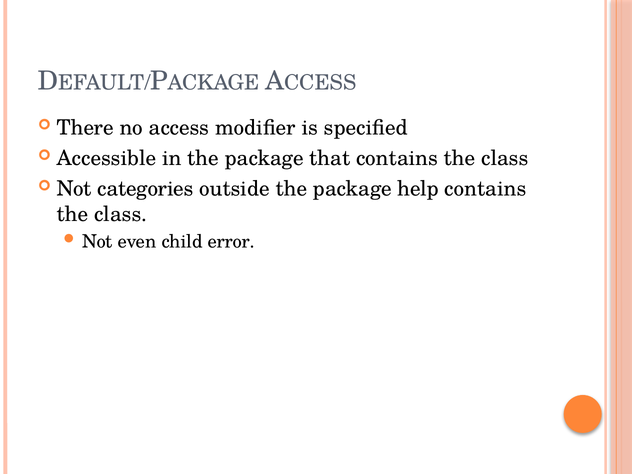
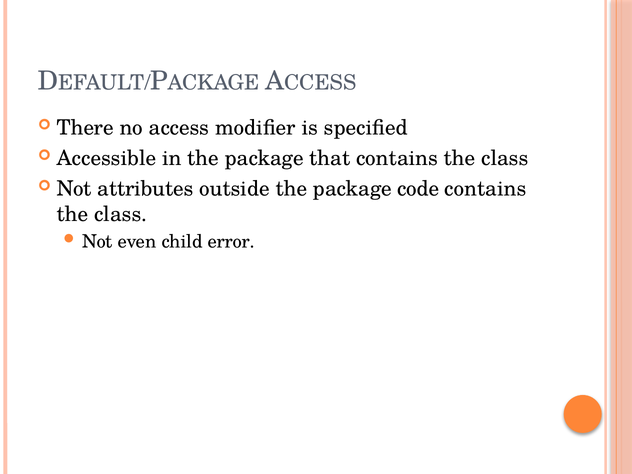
categories: categories -> attributes
help: help -> code
